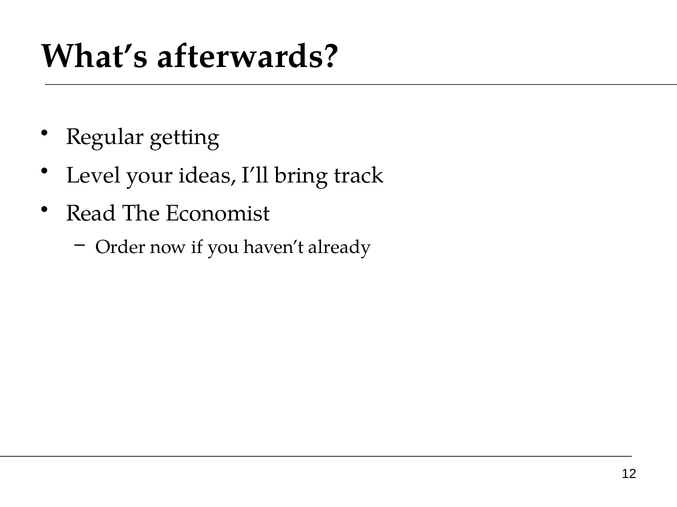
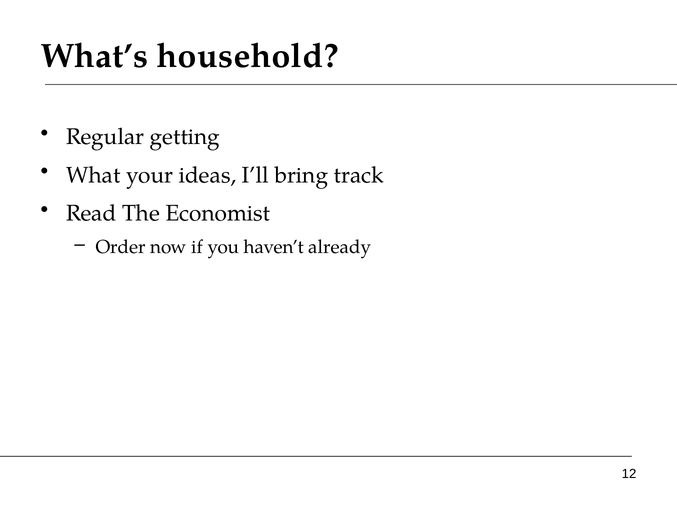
afterwards: afterwards -> household
Level: Level -> What
